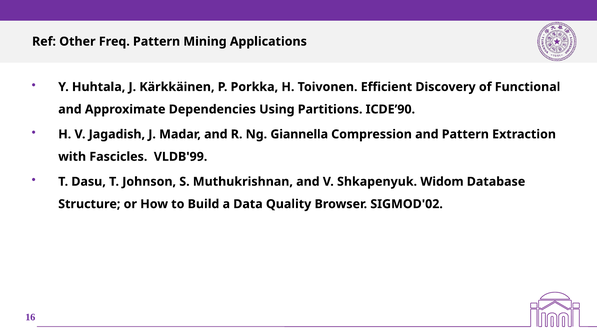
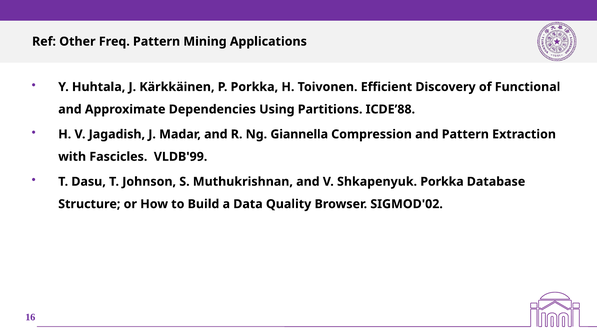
ICDE’90: ICDE’90 -> ICDE’88
Shkapenyuk Widom: Widom -> Porkka
